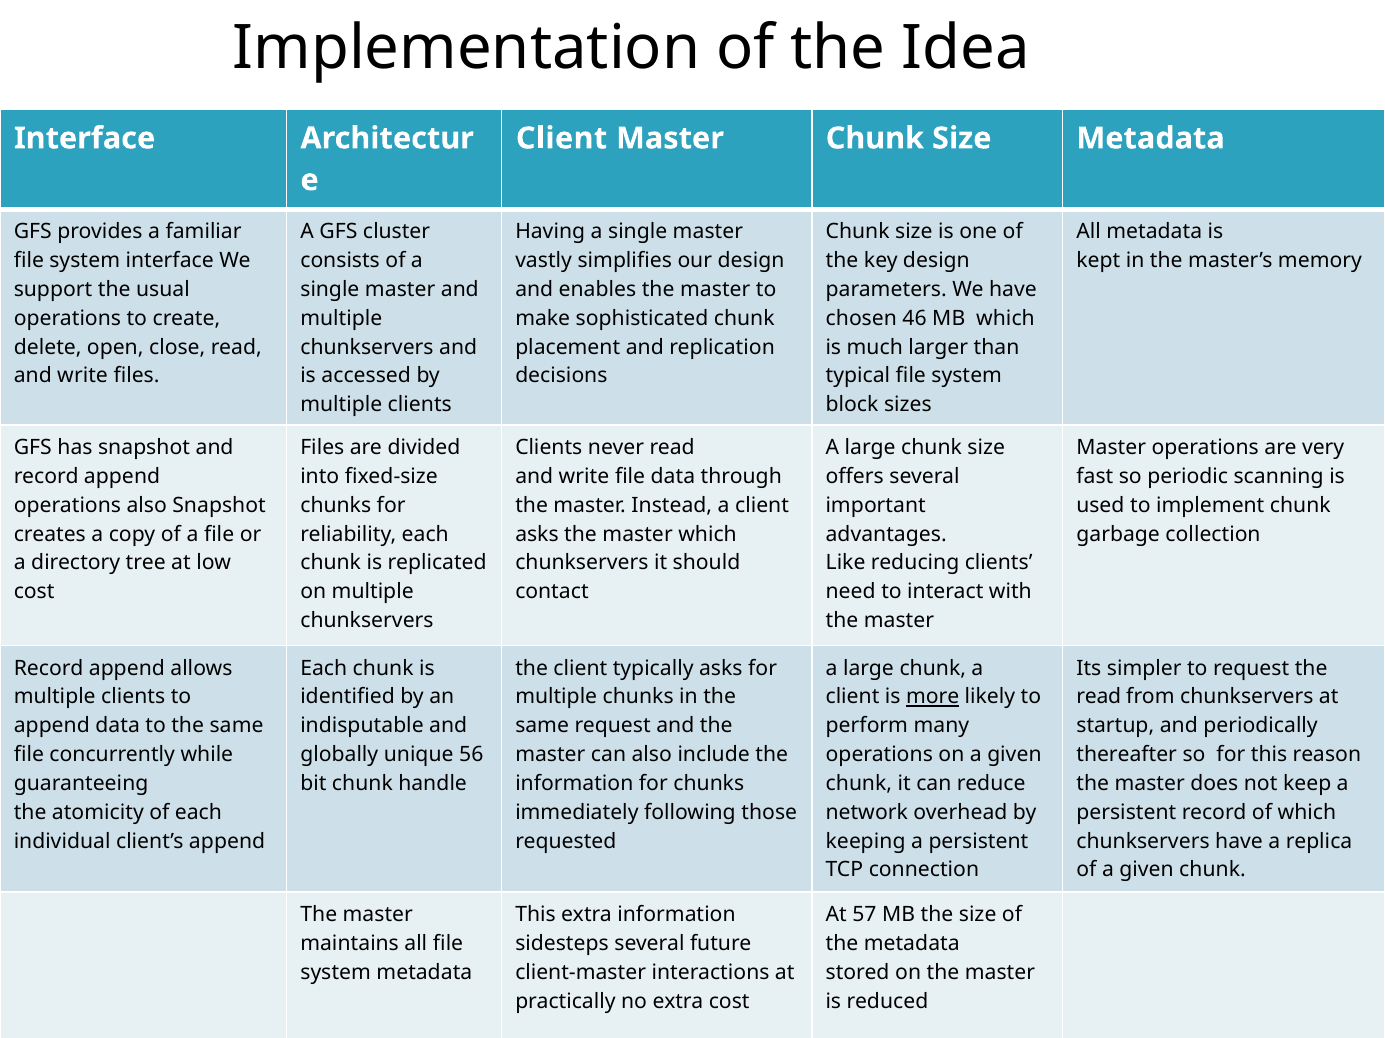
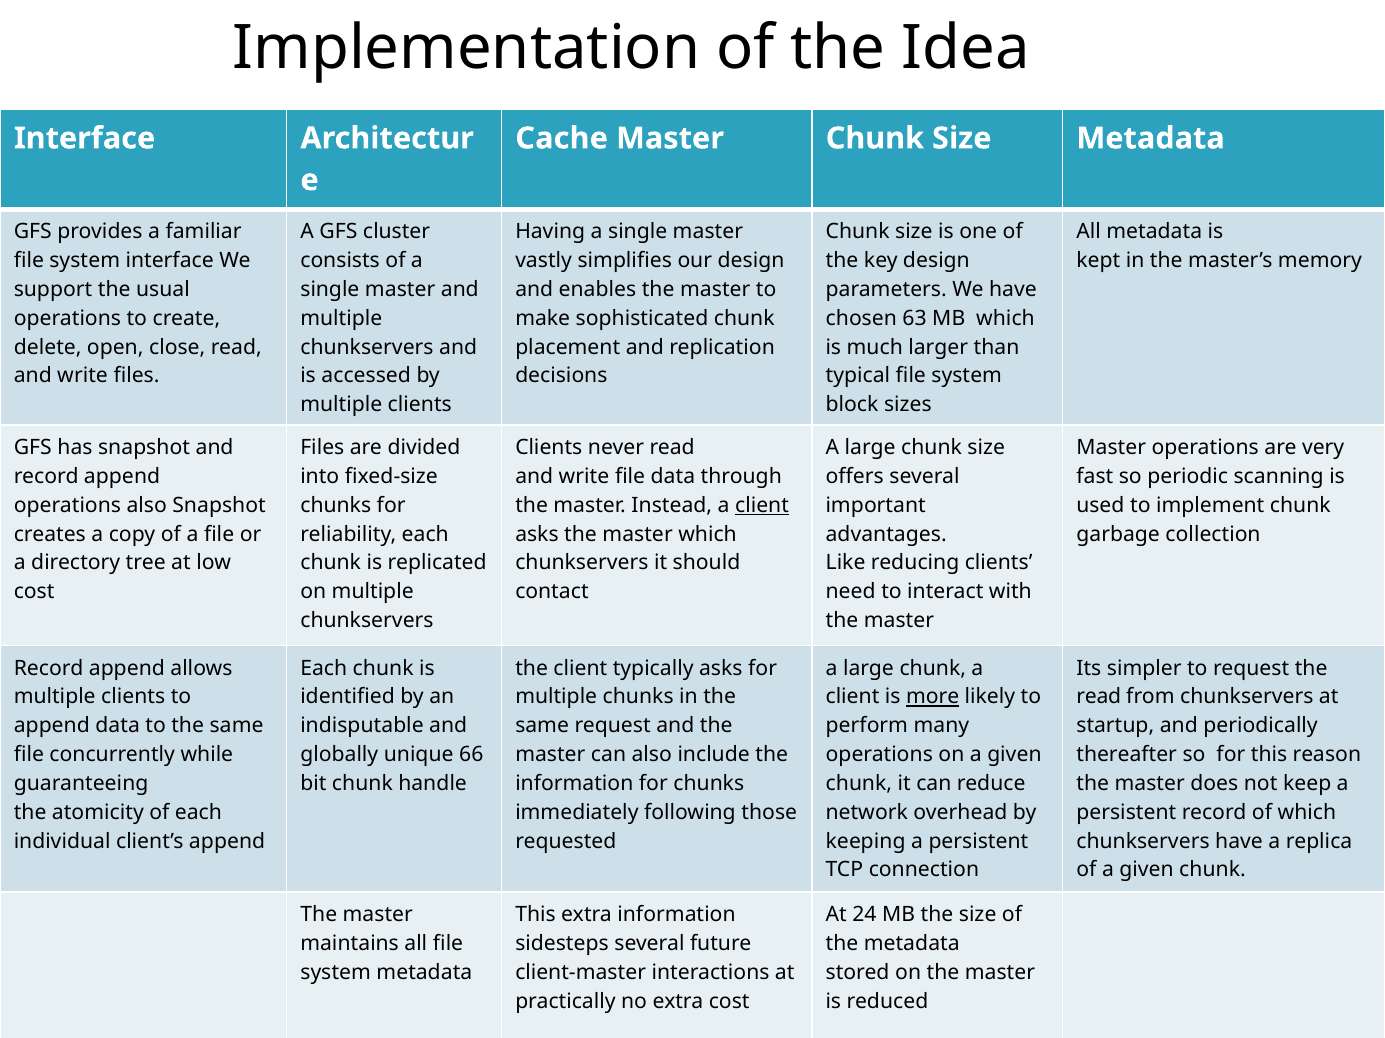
Client at (562, 138): Client -> Cache
46: 46 -> 63
client at (762, 506) underline: none -> present
56: 56 -> 66
57: 57 -> 24
